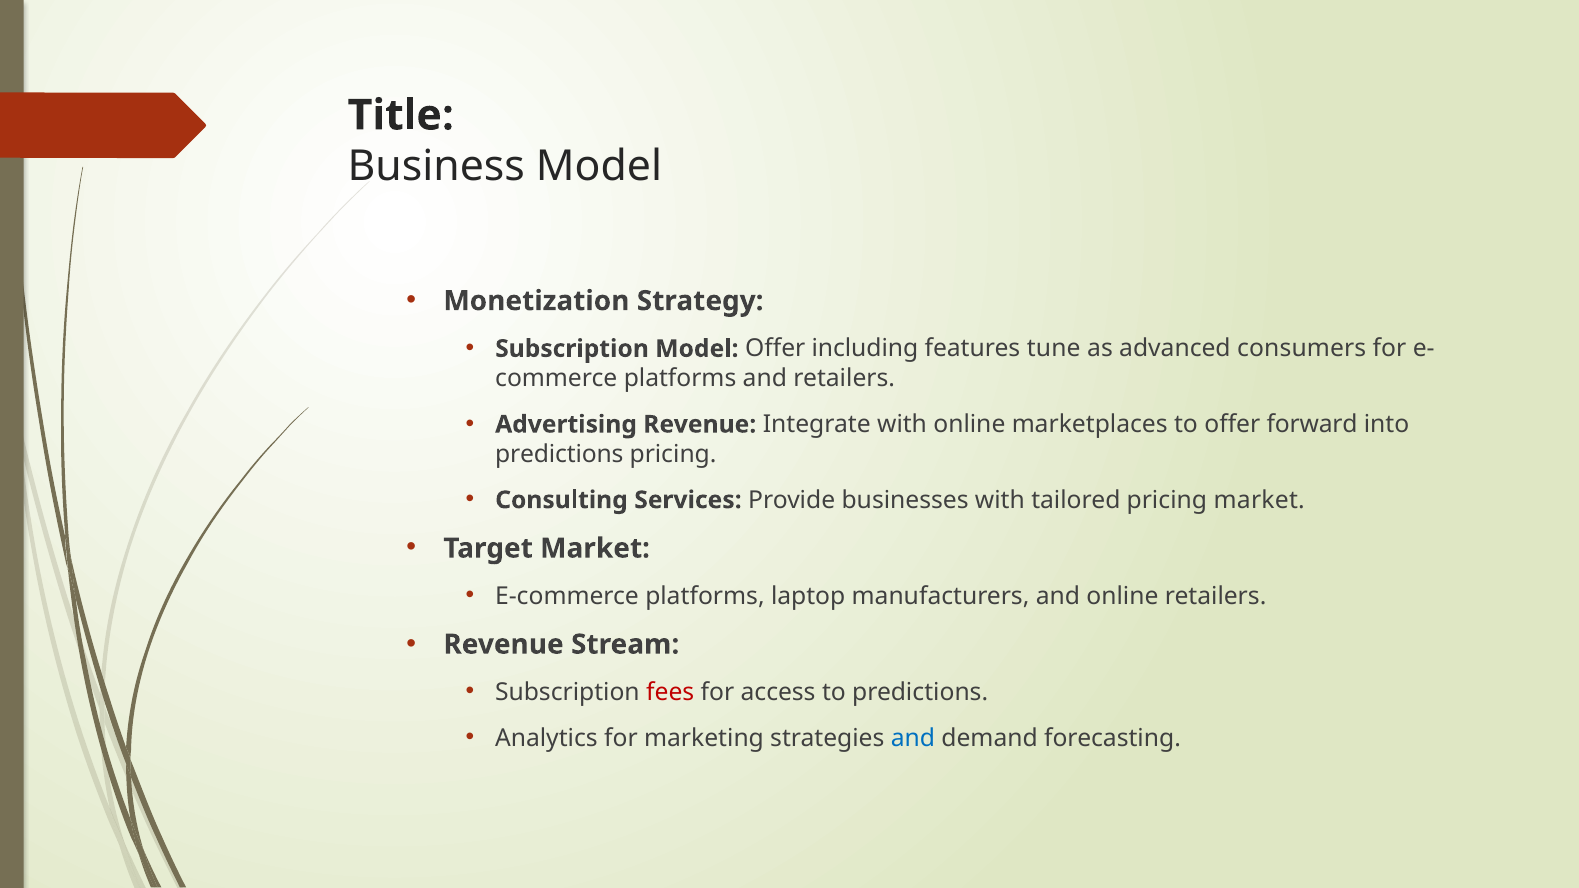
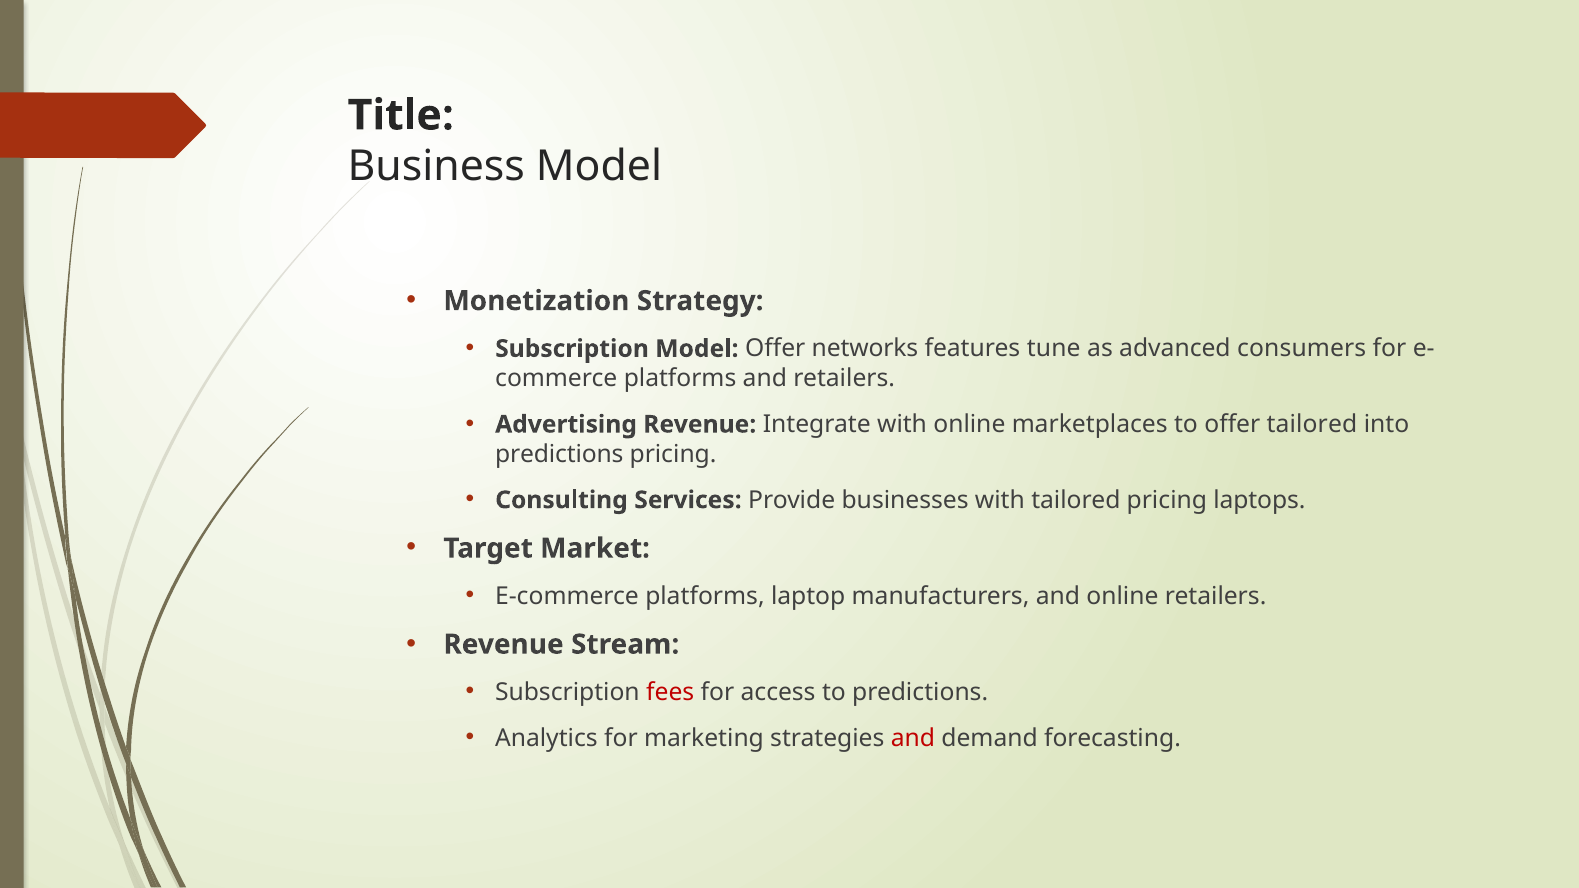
including: including -> networks
offer forward: forward -> tailored
pricing market: market -> laptops
and at (913, 738) colour: blue -> red
